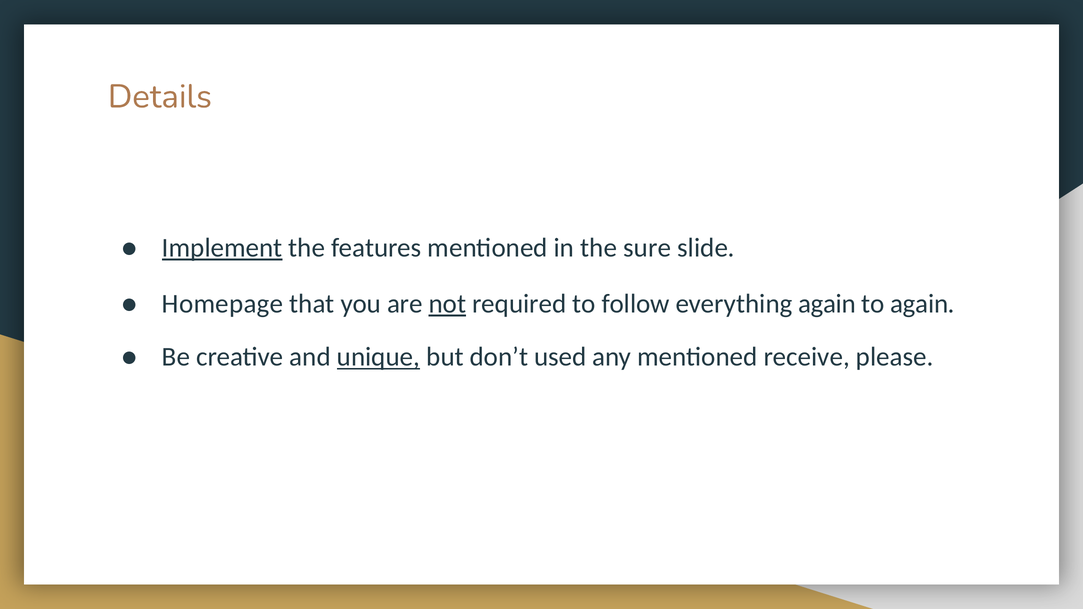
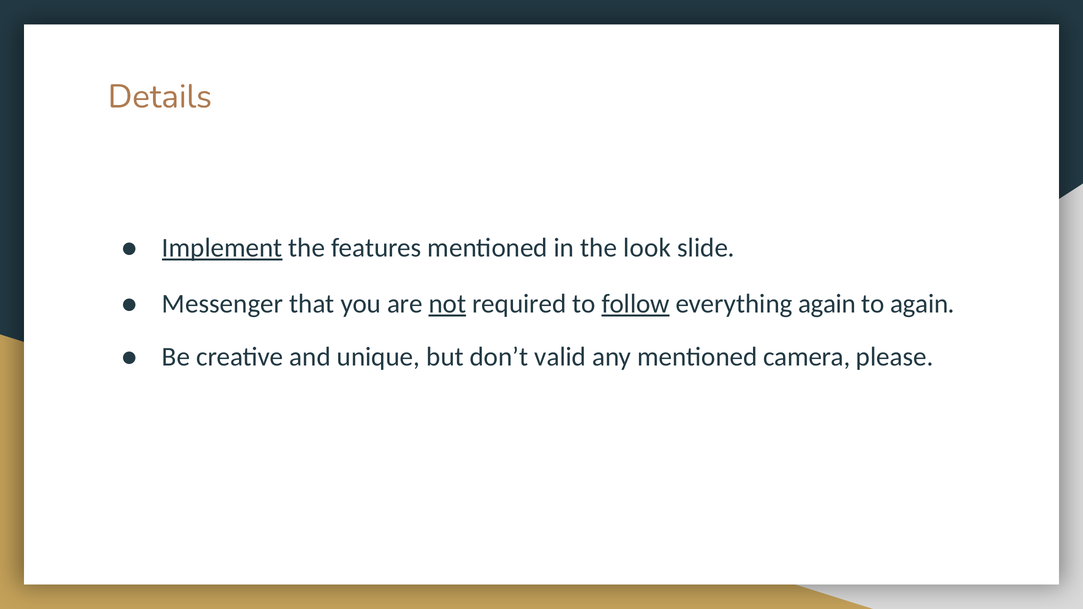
sure: sure -> look
Homepage: Homepage -> Messenger
follow underline: none -> present
unique underline: present -> none
used: used -> valid
receive: receive -> camera
